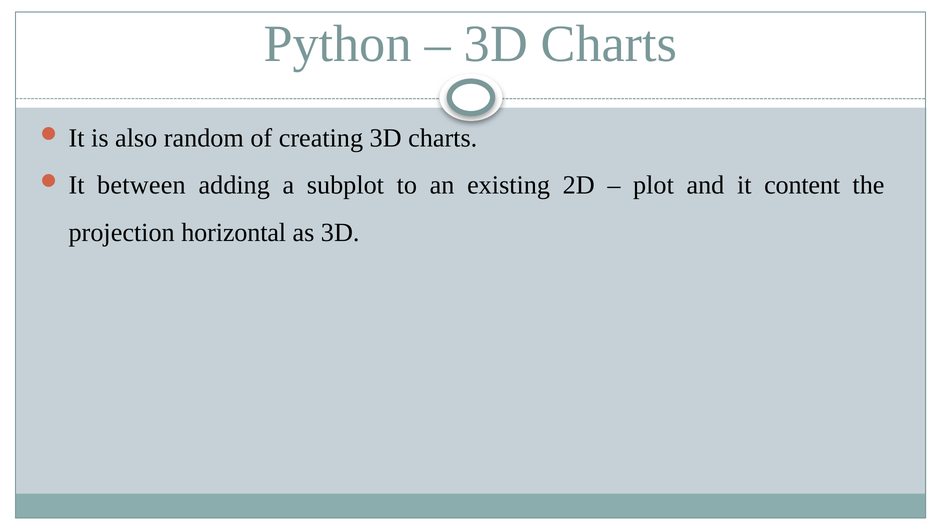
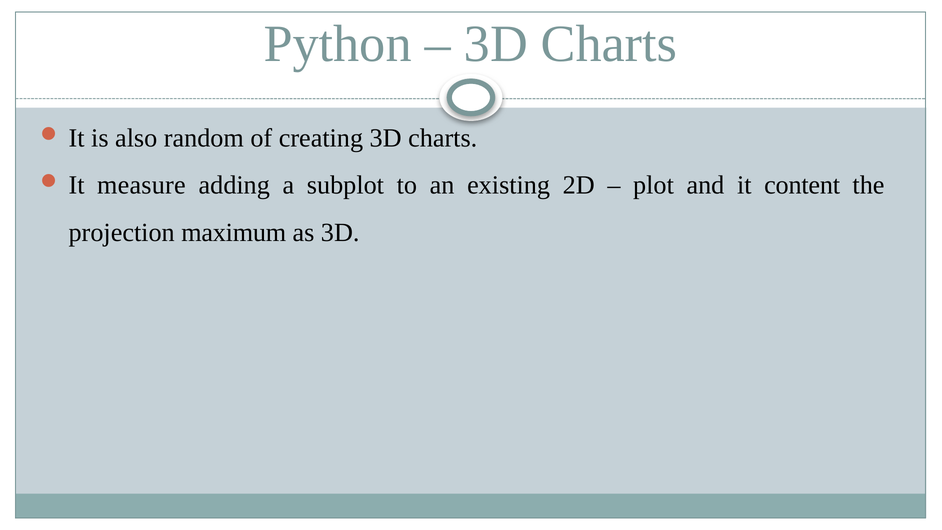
between: between -> measure
horizontal: horizontal -> maximum
